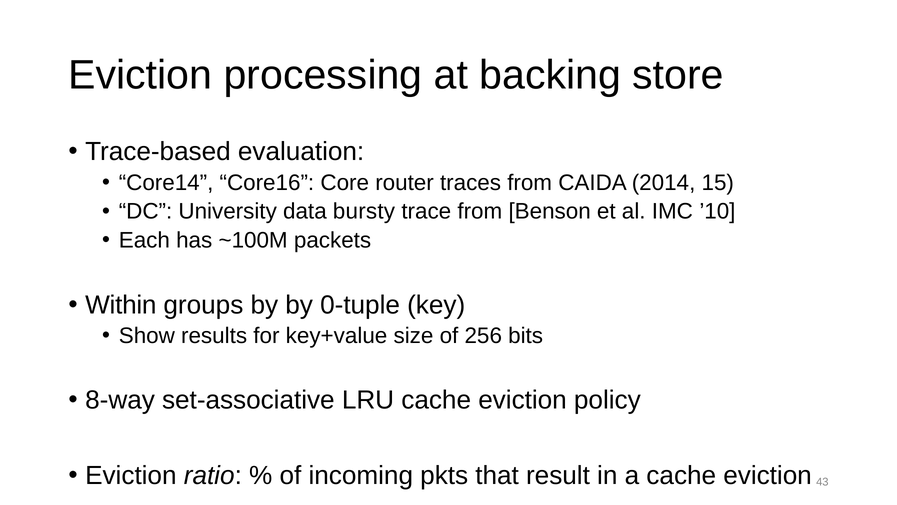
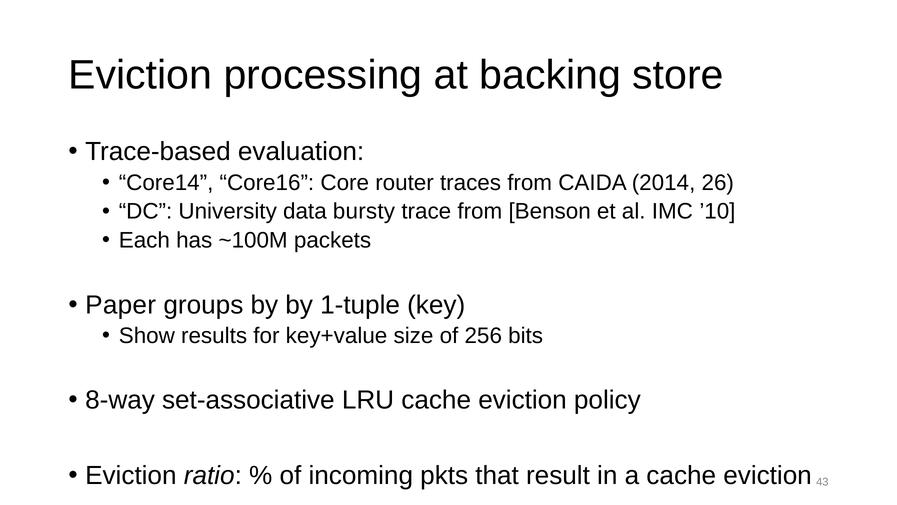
15: 15 -> 26
Within: Within -> Paper
0-tuple: 0-tuple -> 1-tuple
